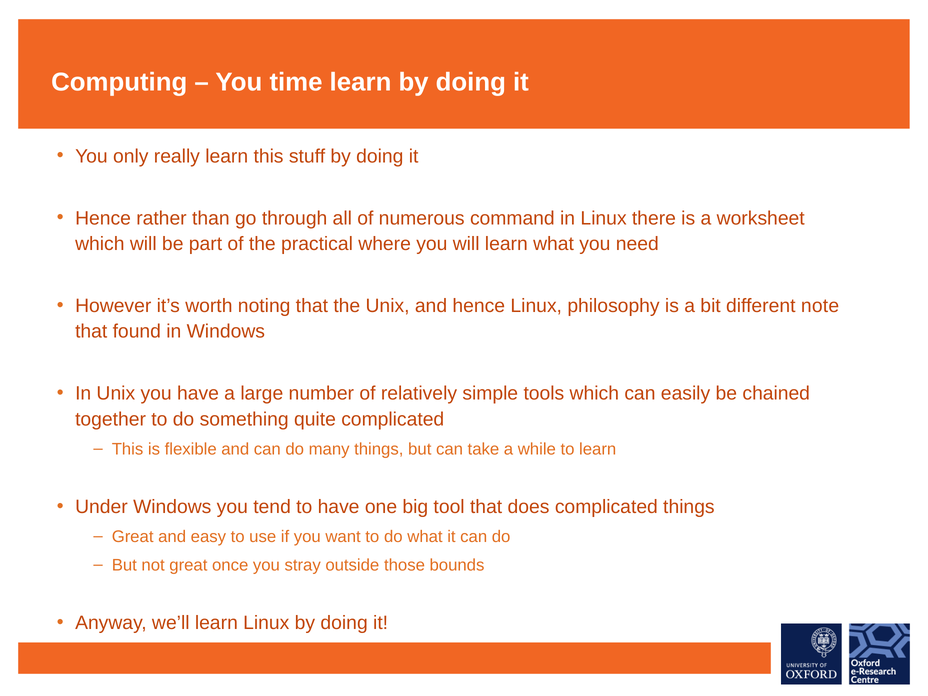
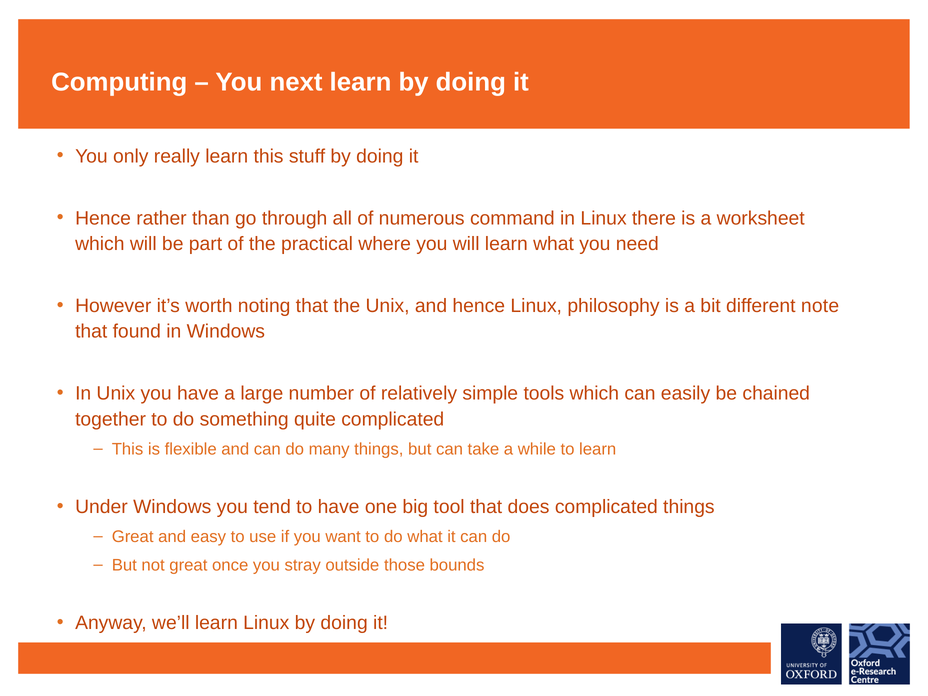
time: time -> next
